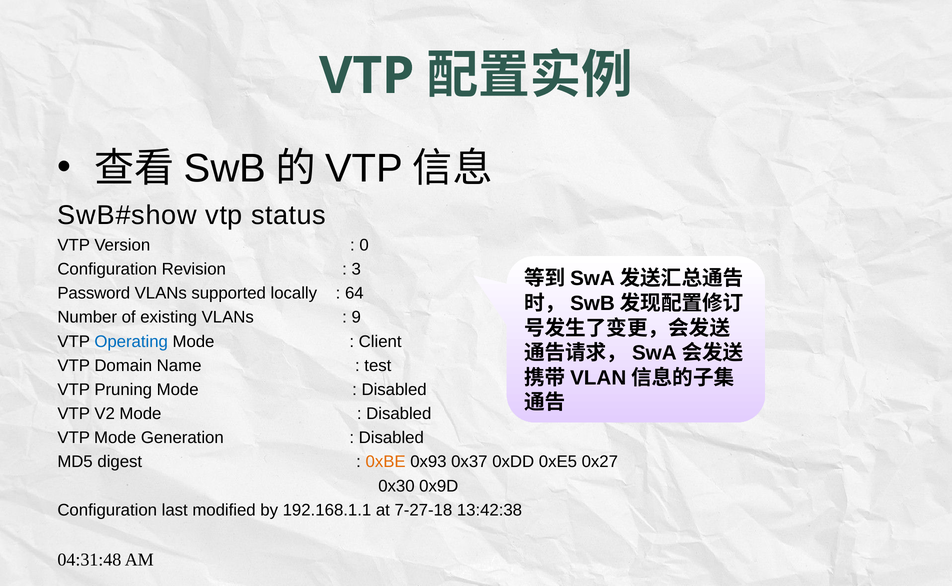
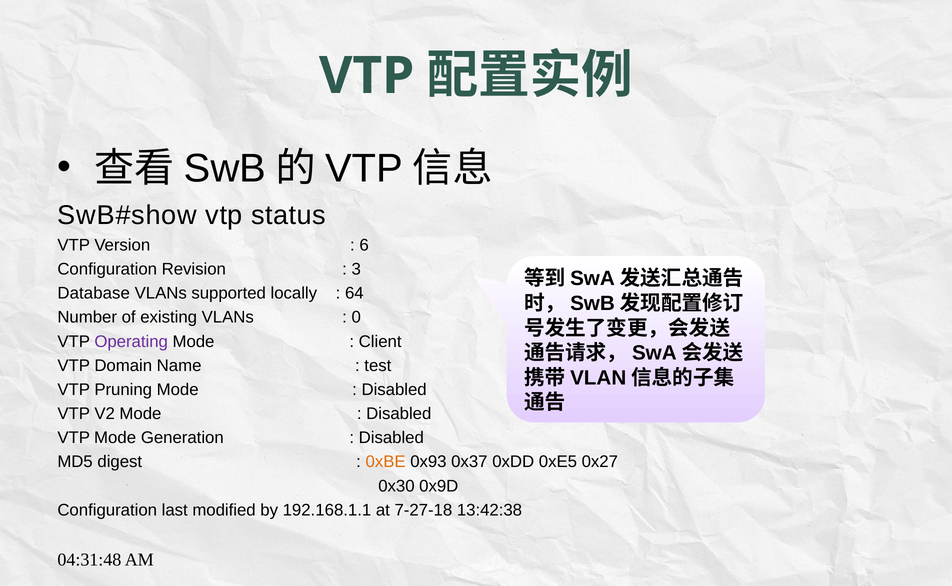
0: 0 -> 6
Password: Password -> Database
9: 9 -> 0
Operating colour: blue -> purple
